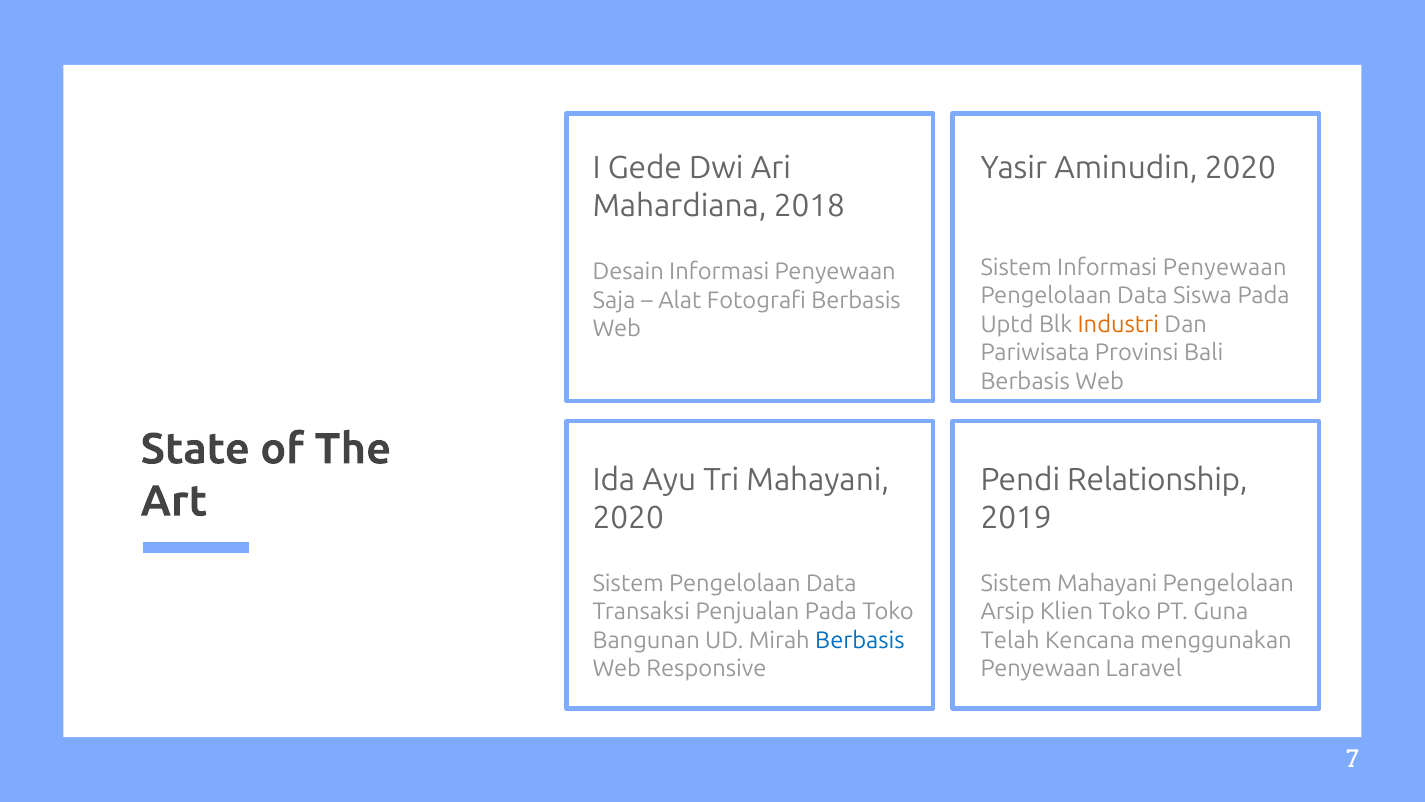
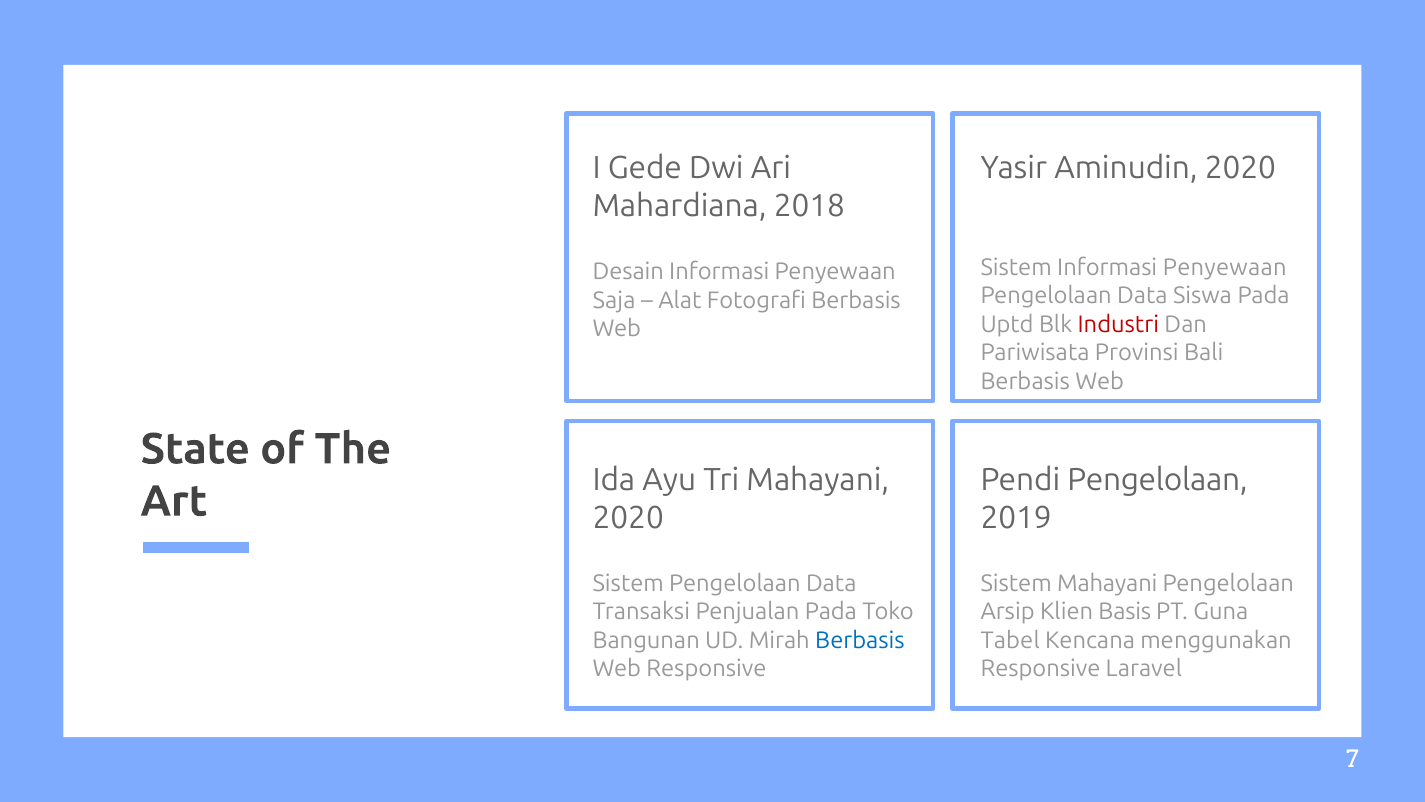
Industri colour: orange -> red
Pendi Relationship: Relationship -> Pengelolaan
Klien Toko: Toko -> Basis
Telah: Telah -> Tabel
Penyewaan at (1041, 669): Penyewaan -> Responsive
